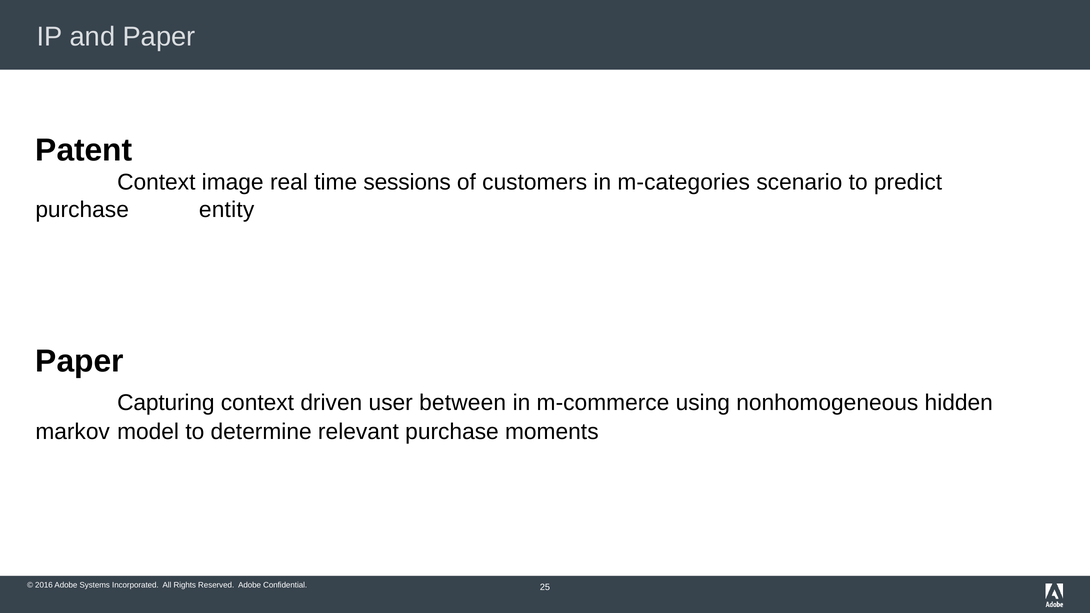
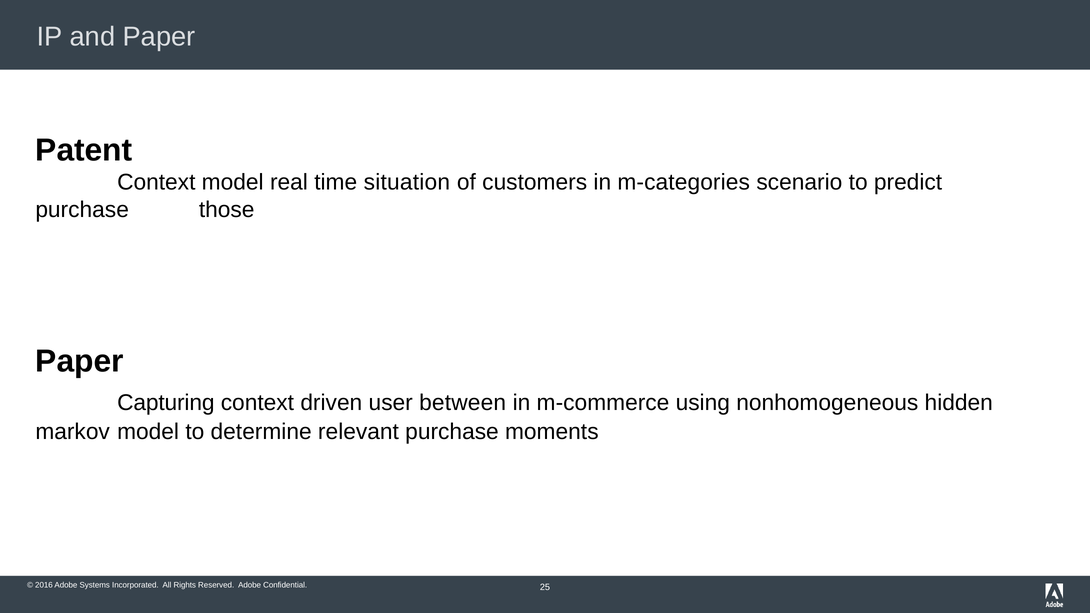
Context image: image -> model
sessions: sessions -> situation
entity: entity -> those
